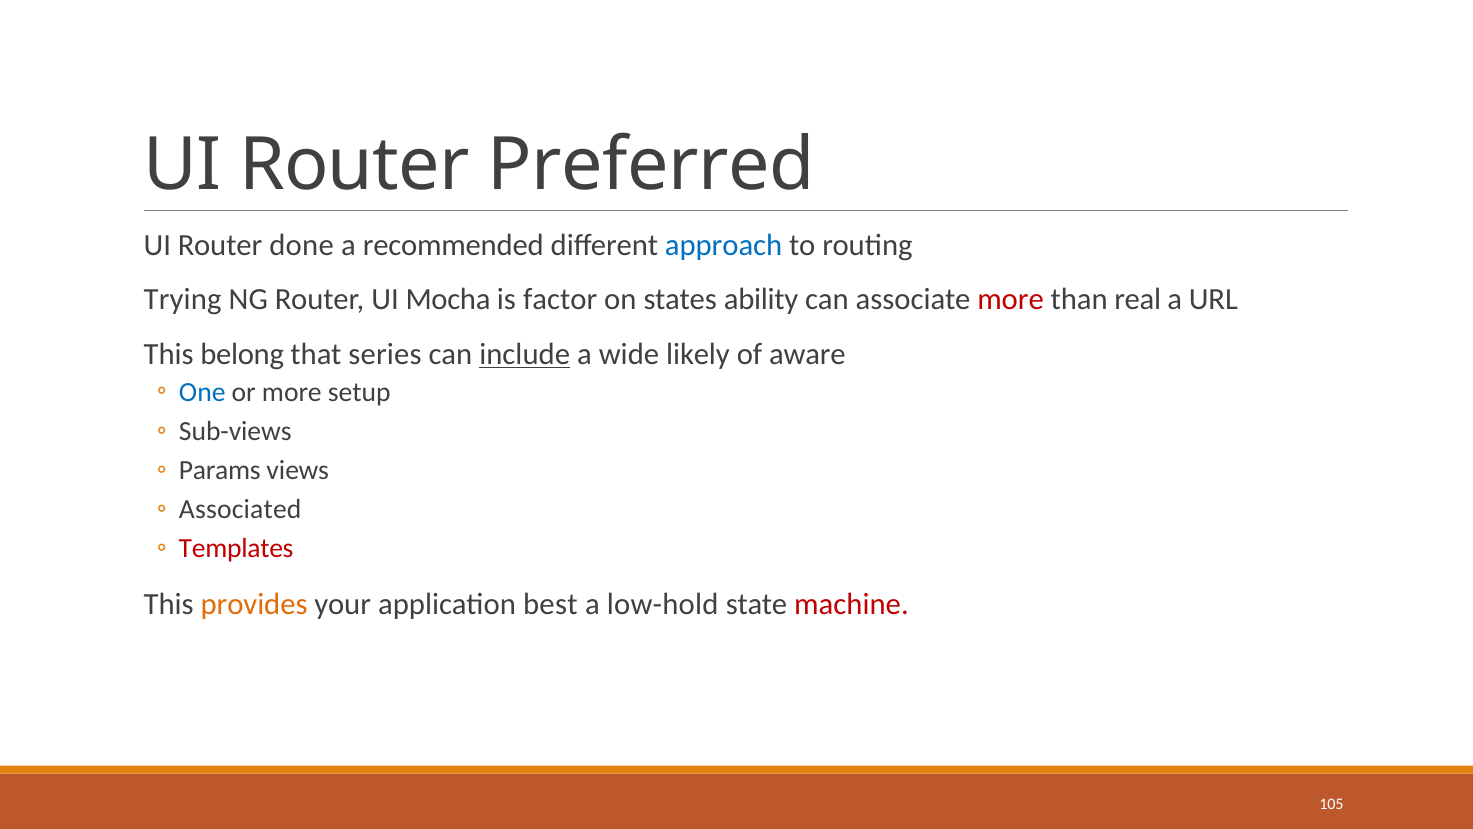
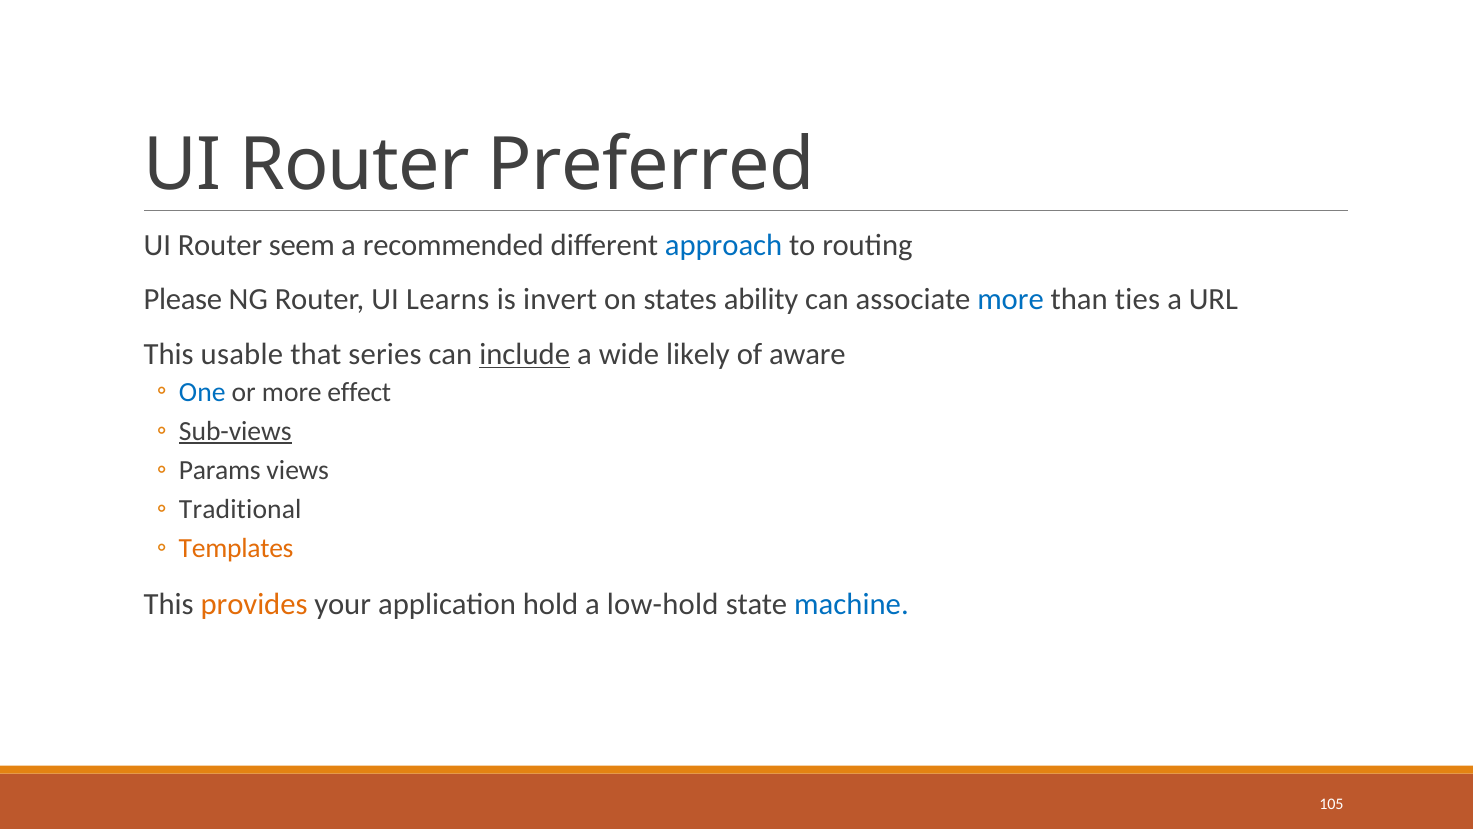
done: done -> seem
Trying: Trying -> Please
Mocha: Mocha -> Learns
factor: factor -> invert
more at (1011, 300) colour: red -> blue
real: real -> ties
belong: belong -> usable
setup: setup -> effect
Sub-views underline: none -> present
Associated: Associated -> Traditional
Templates colour: red -> orange
best: best -> hold
machine colour: red -> blue
